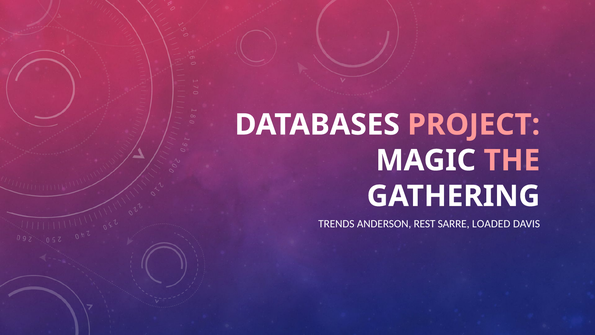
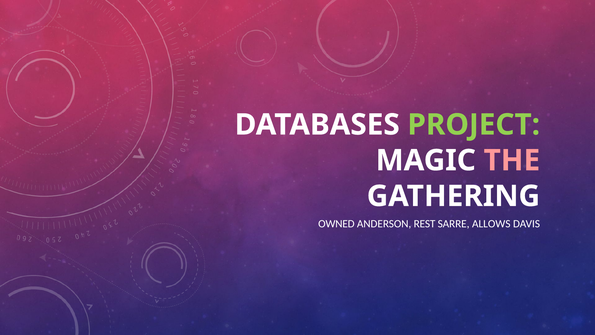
PROJECT colour: pink -> light green
TRENDS: TRENDS -> OWNED
LOADED: LOADED -> ALLOWS
